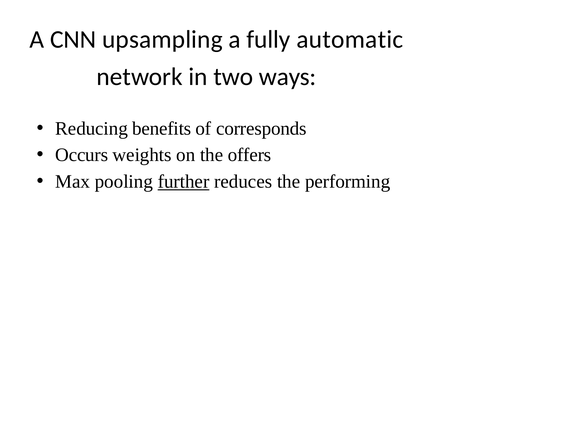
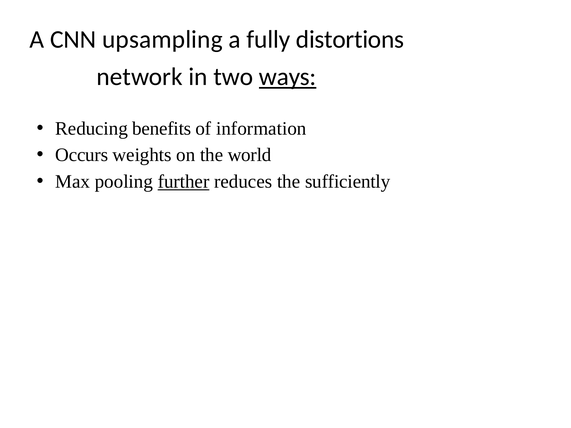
automatic: automatic -> distortions
ways underline: none -> present
corresponds: corresponds -> information
offers: offers -> world
performing: performing -> sufficiently
